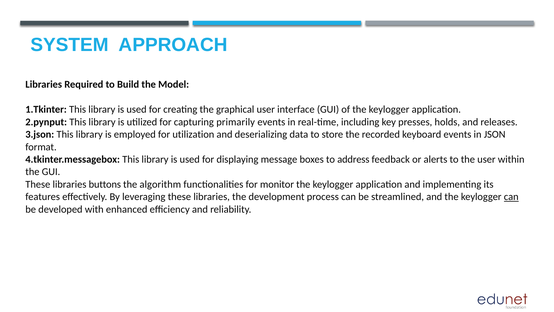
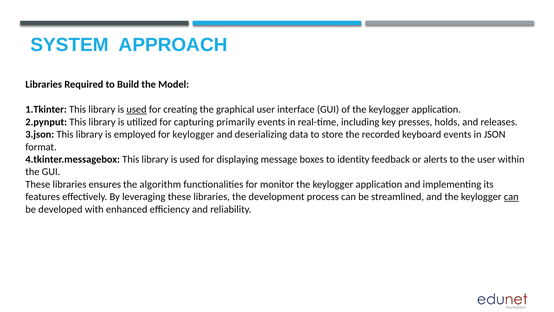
used at (137, 109) underline: none -> present
for utilization: utilization -> keylogger
address: address -> identity
buttons: buttons -> ensures
